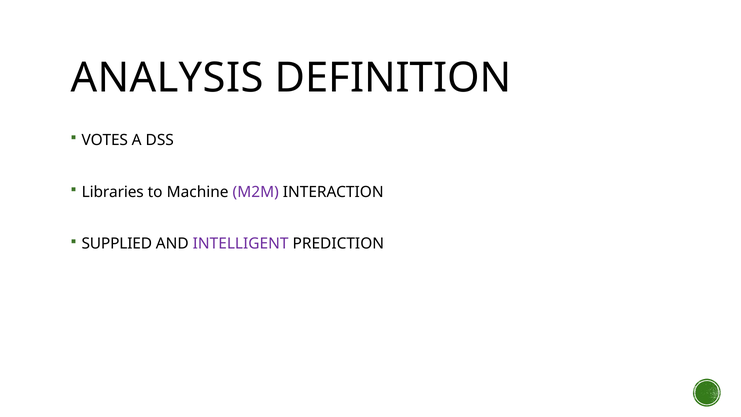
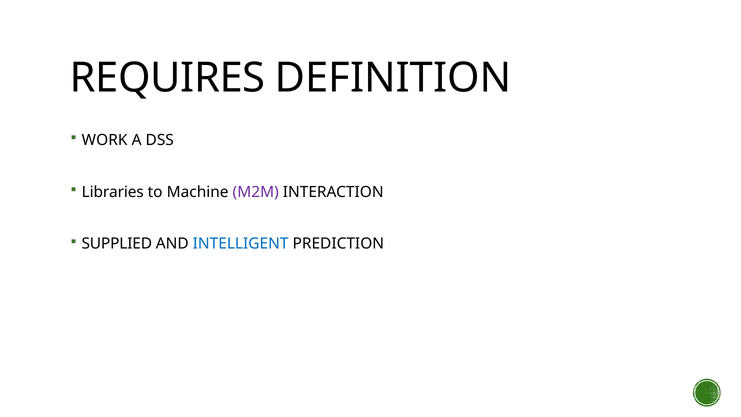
ANALYSIS: ANALYSIS -> REQUIRES
VOTES: VOTES -> WORK
INTELLIGENT colour: purple -> blue
